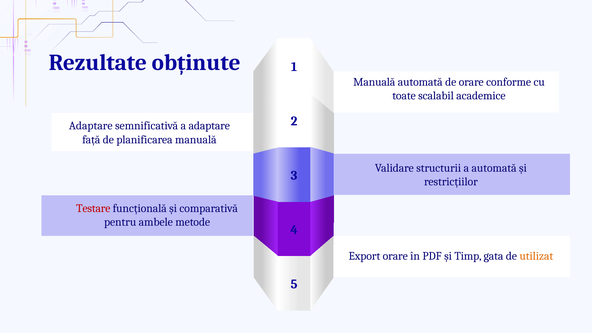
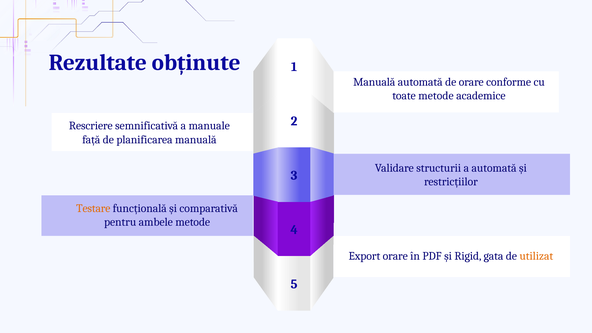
toate scalabil: scalabil -> metode
Adaptare at (91, 126): Adaptare -> Rescriere
a adaptare: adaptare -> manuale
Testare colour: red -> orange
Timp: Timp -> Rigid
